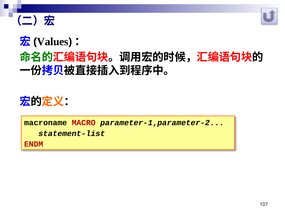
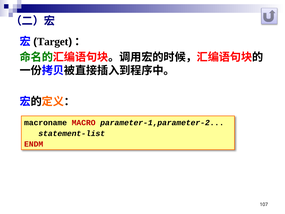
Values: Values -> Target
